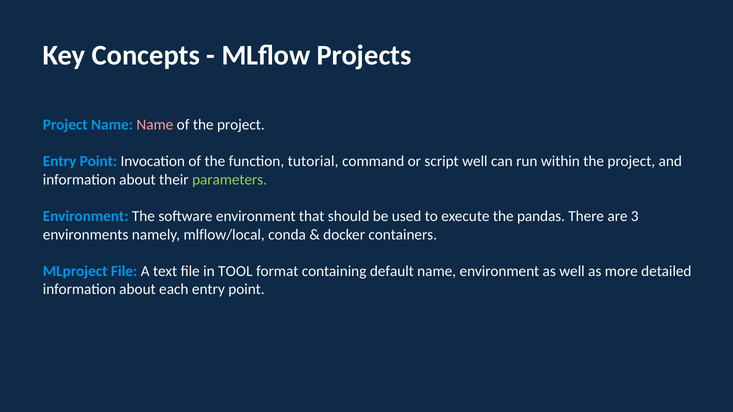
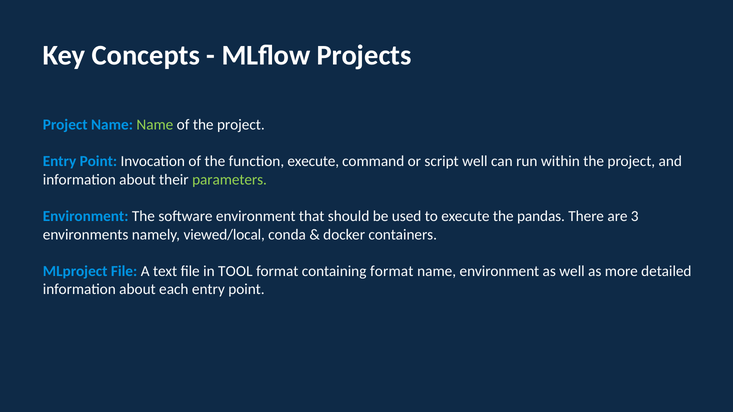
Name at (155, 125) colour: pink -> light green
function tutorial: tutorial -> execute
mlflow/local: mlflow/local -> viewed/local
containing default: default -> format
